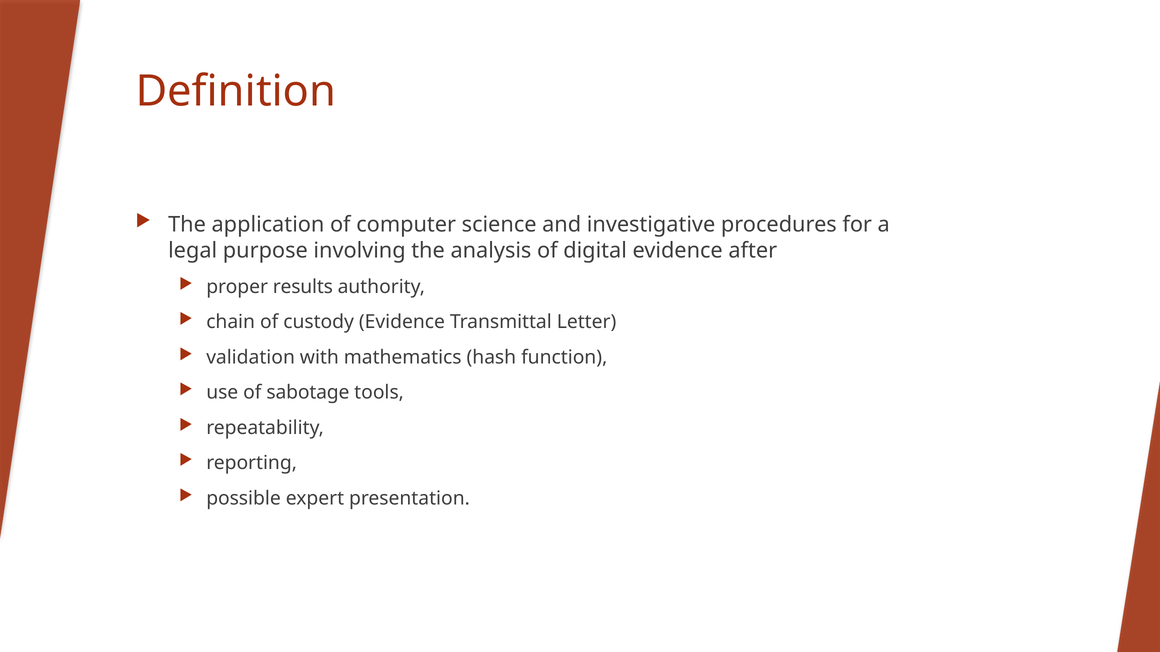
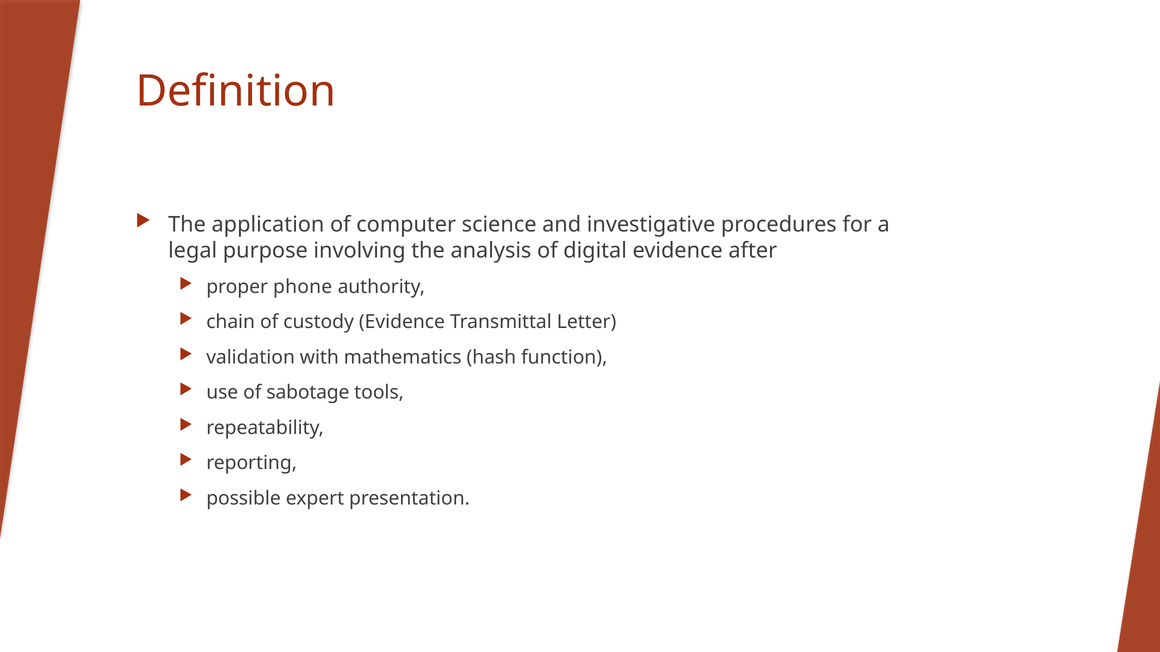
results: results -> phone
